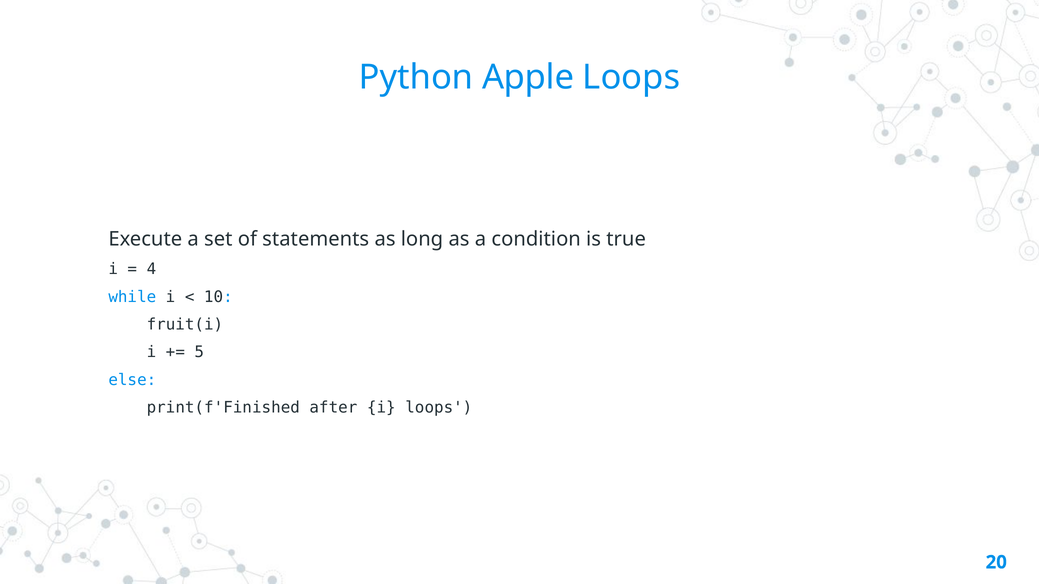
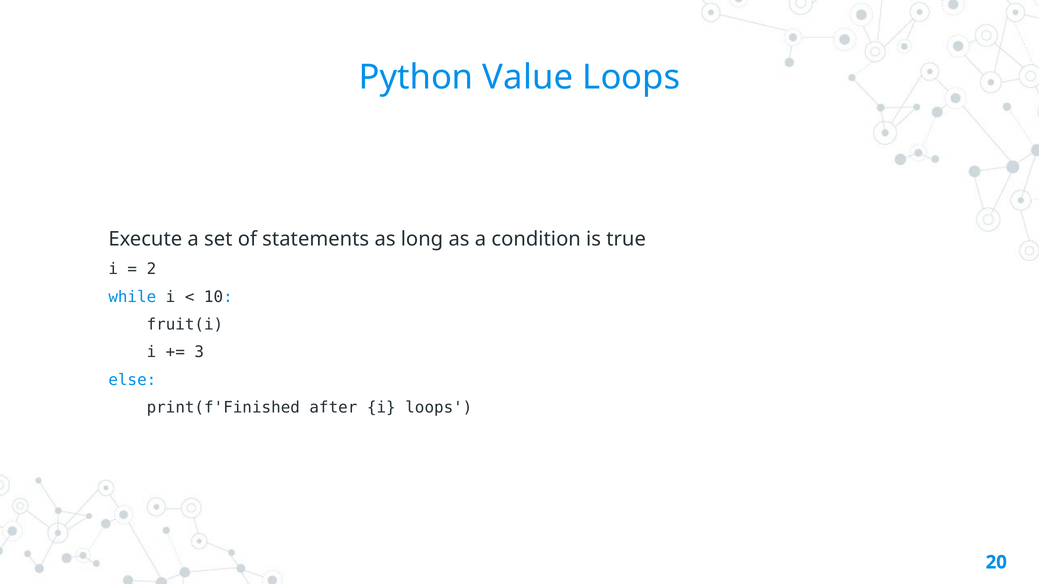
Apple: Apple -> Value
4: 4 -> 2
5: 5 -> 3
